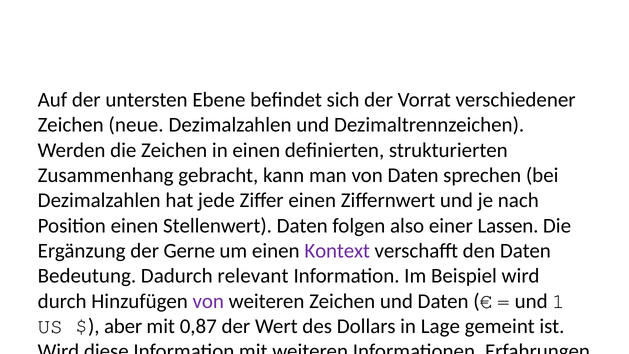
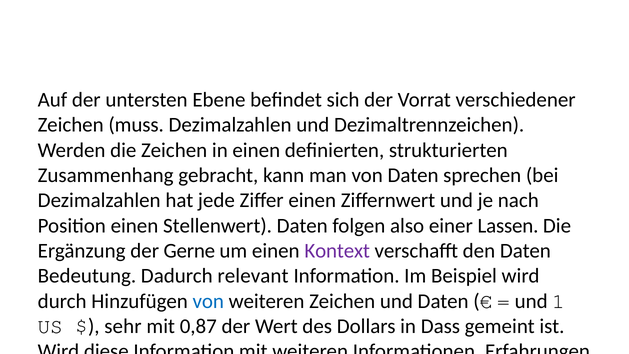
neue: neue -> muss
von at (208, 301) colour: purple -> blue
aber: aber -> sehr
Lage: Lage -> Dass
